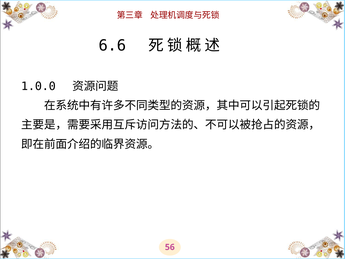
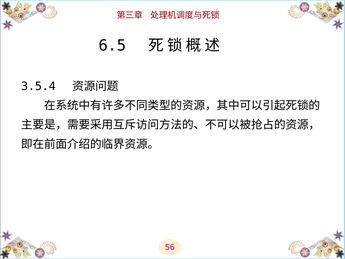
6.6: 6.6 -> 6.5
1.0.0: 1.0.0 -> 3.5.4
